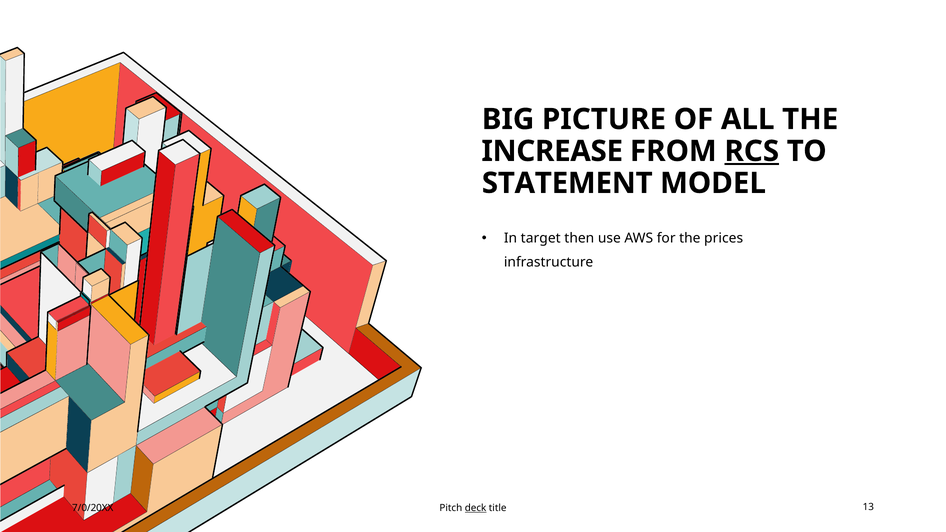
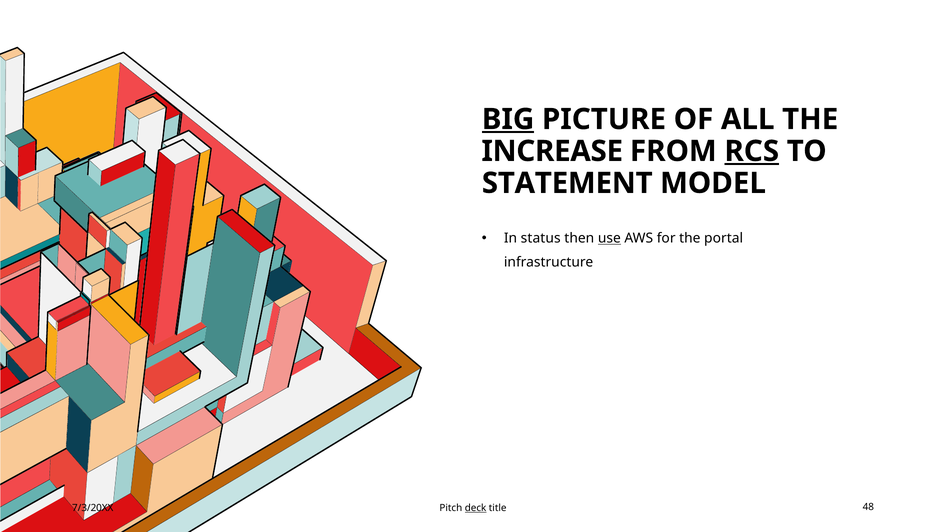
BIG underline: none -> present
target: target -> status
use underline: none -> present
prices: prices -> portal
7/0/20XX: 7/0/20XX -> 7/3/20XX
13: 13 -> 48
